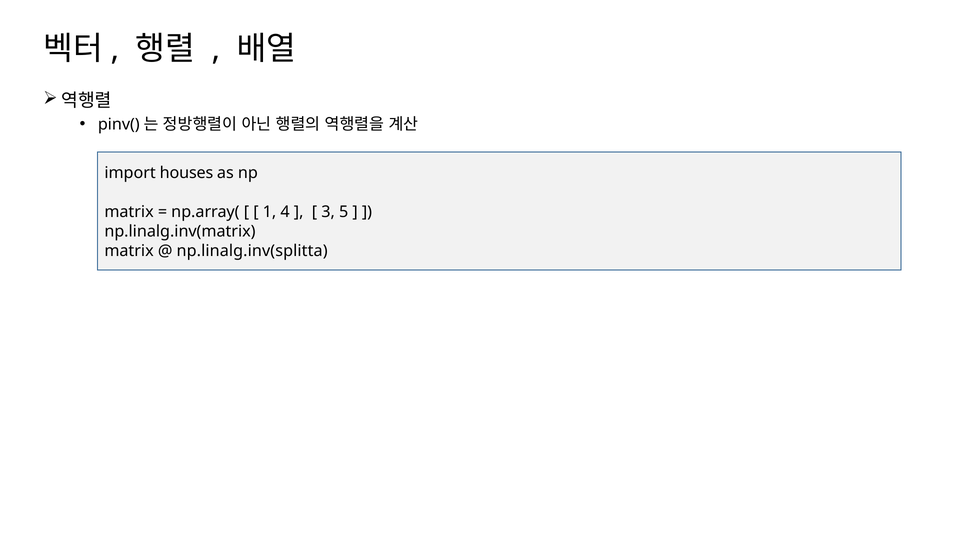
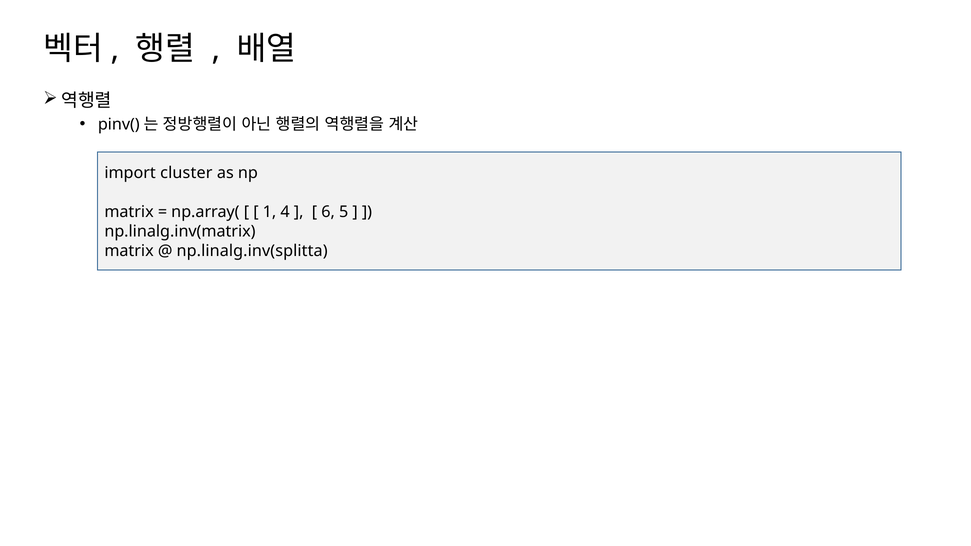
houses: houses -> cluster
3: 3 -> 6
